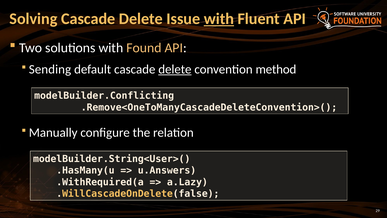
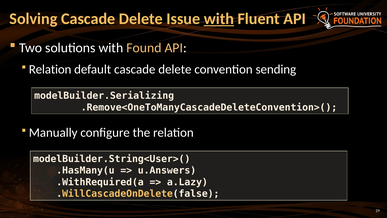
Sending at (50, 69): Sending -> Relation
delete at (175, 69) underline: present -> none
method: method -> sending
modelBuilder.Conflicting: modelBuilder.Conflicting -> modelBuilder.Serializing
